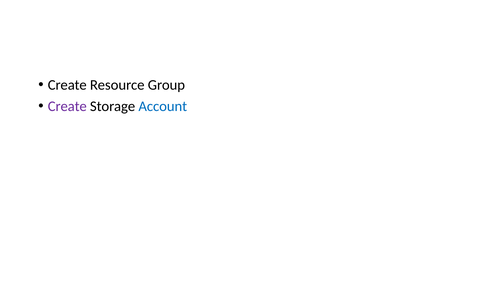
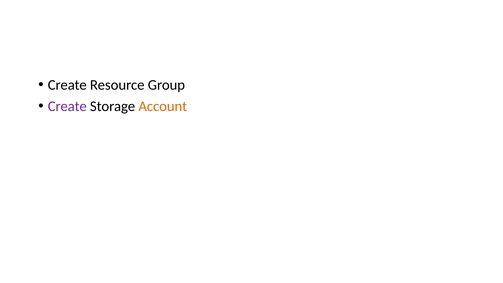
Account colour: blue -> orange
